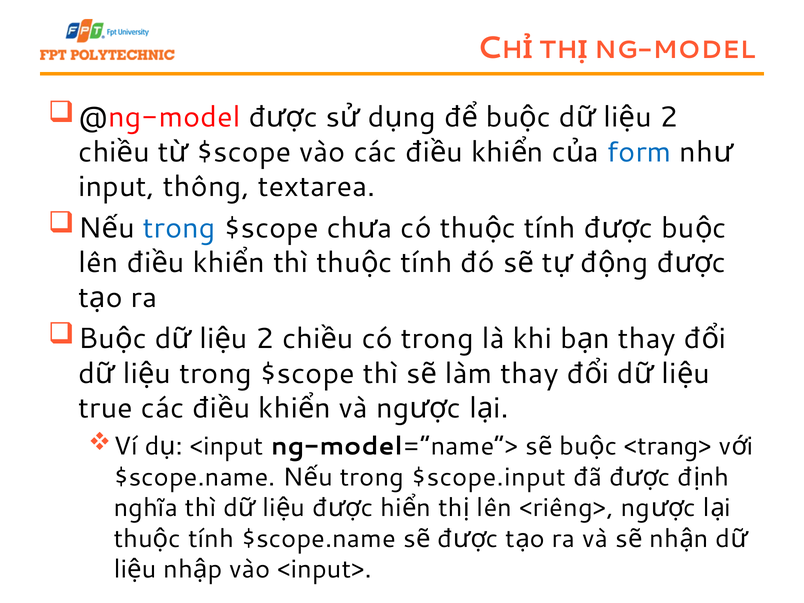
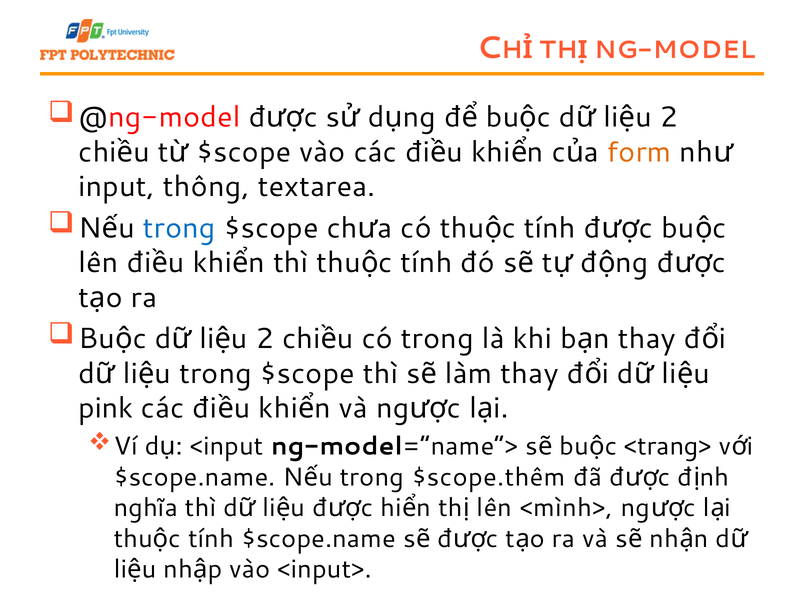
form colour: blue -> orange
true: true -> pink
$scope.input: $scope.input -> $scope.thêm
<riêng>: <riêng> -> <mình>
